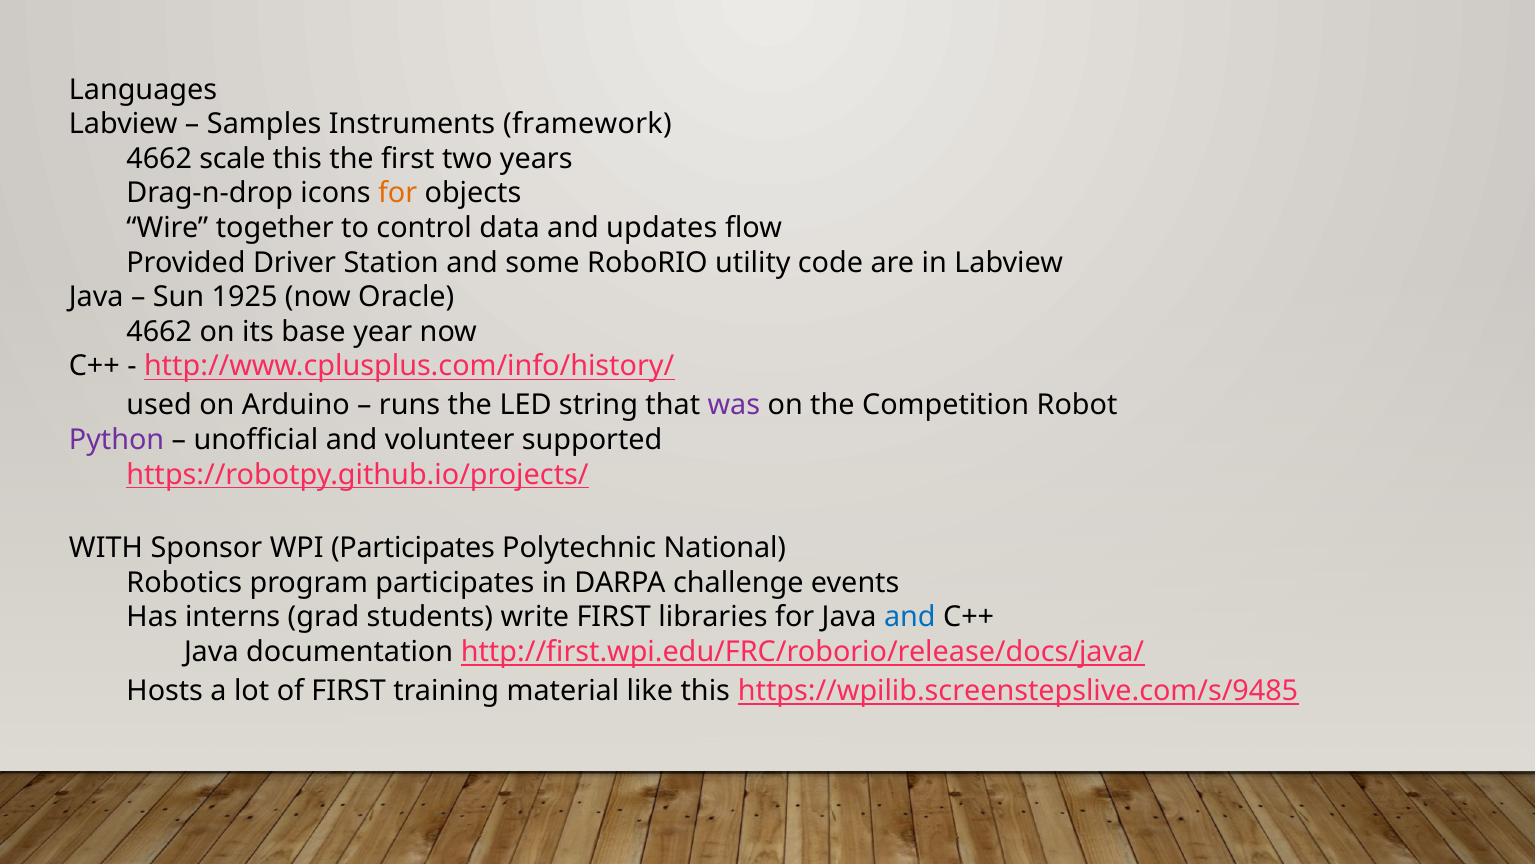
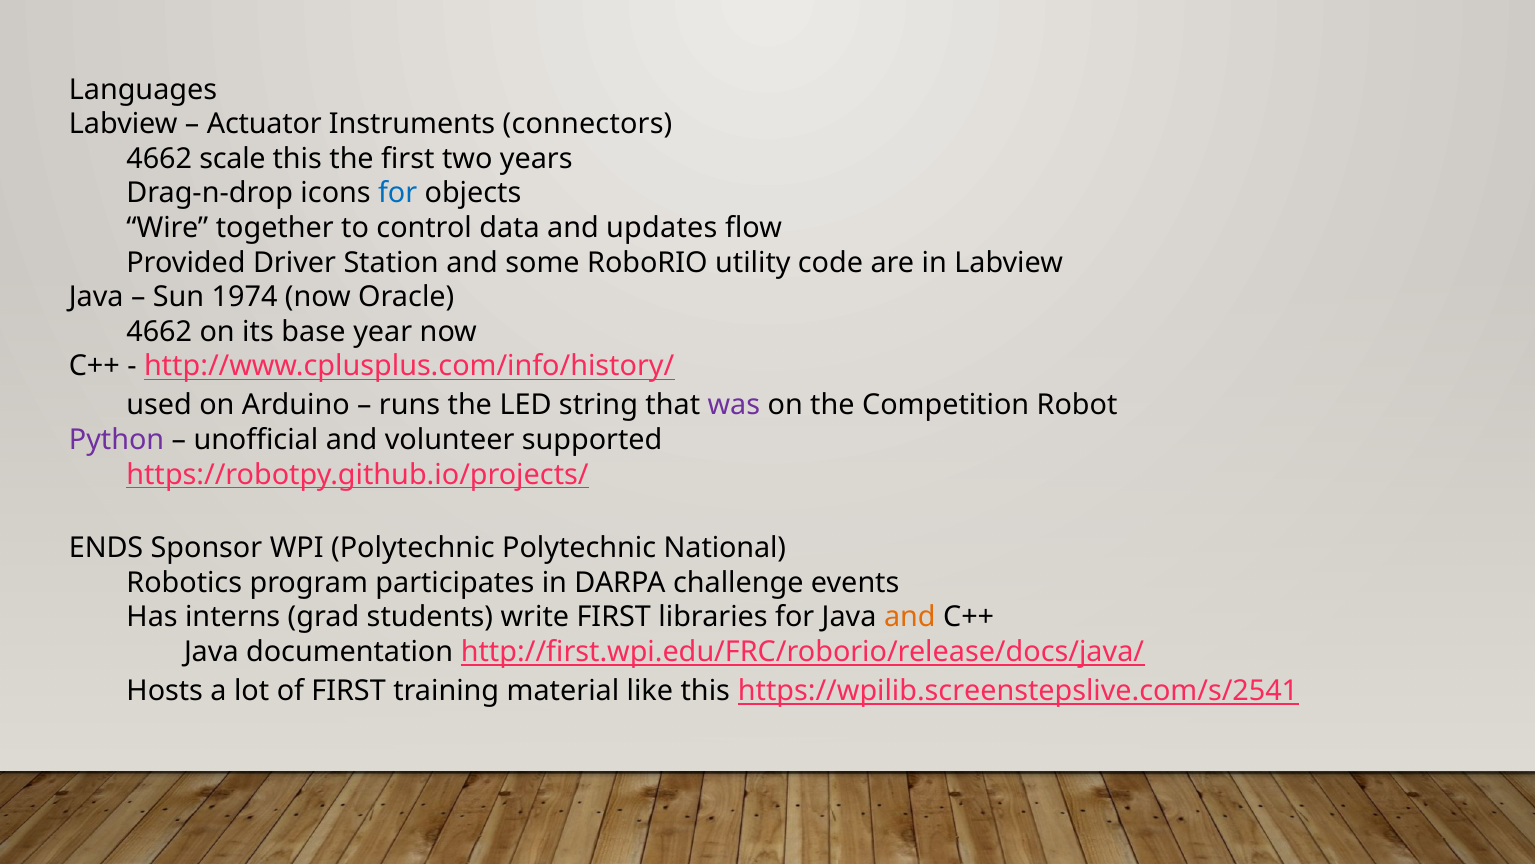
Samples: Samples -> Actuator
framework: framework -> connectors
for at (398, 193) colour: orange -> blue
1925: 1925 -> 1974
WITH: WITH -> ENDS
WPI Participates: Participates -> Polytechnic
and at (910, 617) colour: blue -> orange
https://wpilib.screenstepslive.com/s/9485: https://wpilib.screenstepslive.com/s/9485 -> https://wpilib.screenstepslive.com/s/2541
